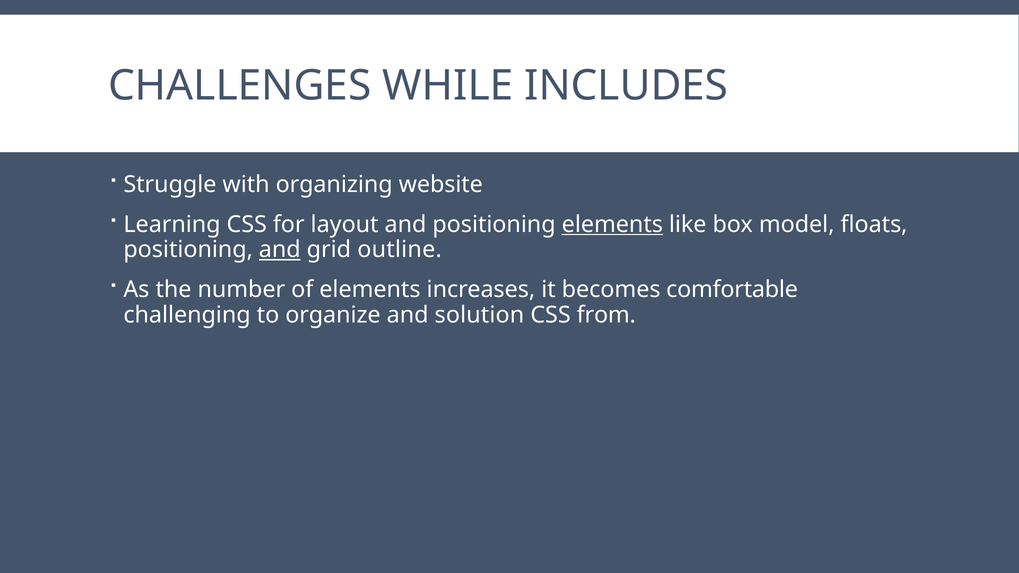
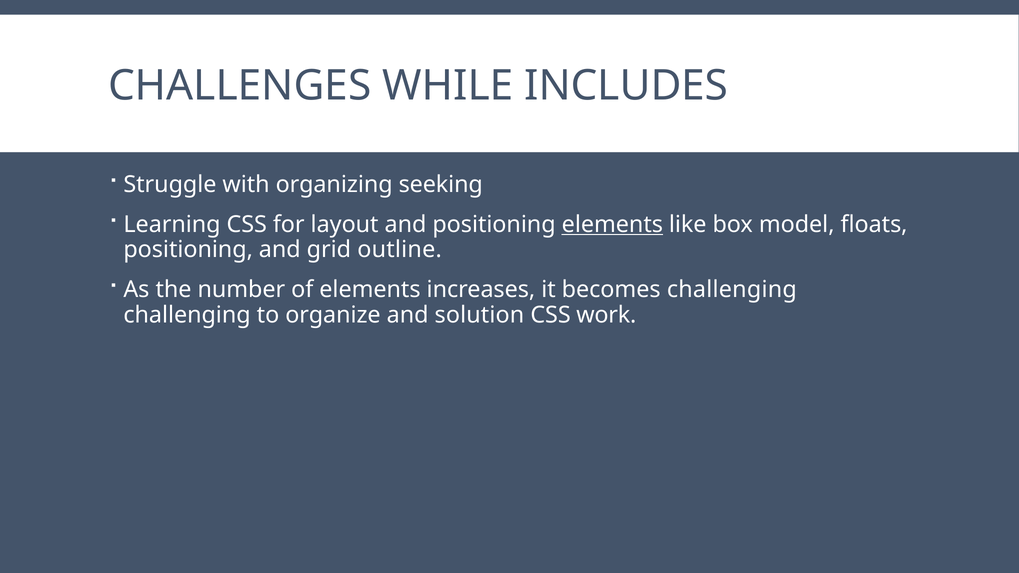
website: website -> seeking
and at (280, 250) underline: present -> none
becomes comfortable: comfortable -> challenging
from: from -> work
